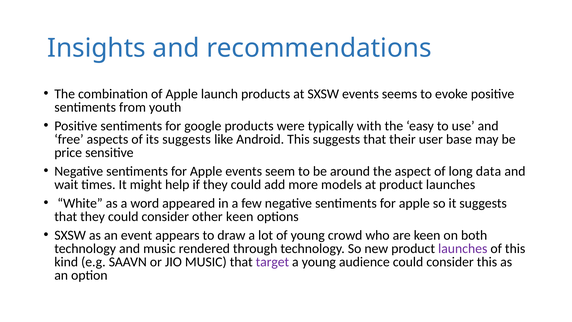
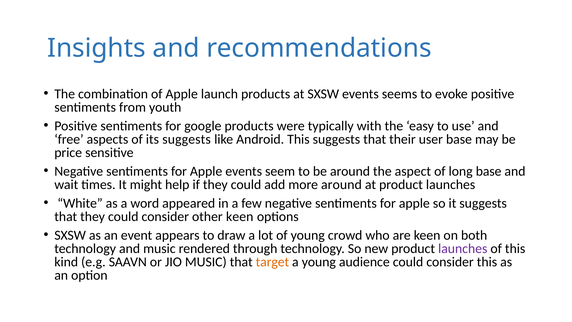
long data: data -> base
more models: models -> around
target colour: purple -> orange
